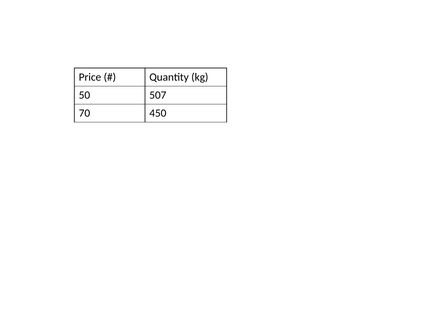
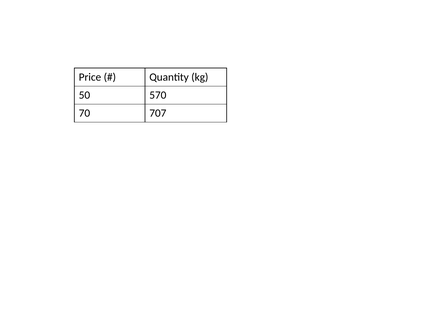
507: 507 -> 570
450: 450 -> 707
